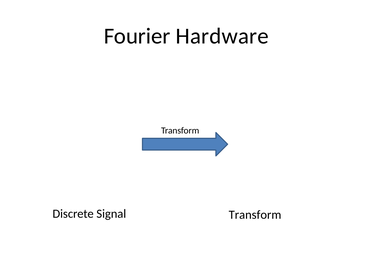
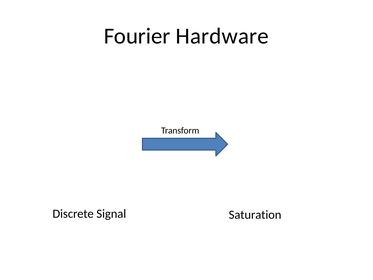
Signal Transform: Transform -> Saturation
